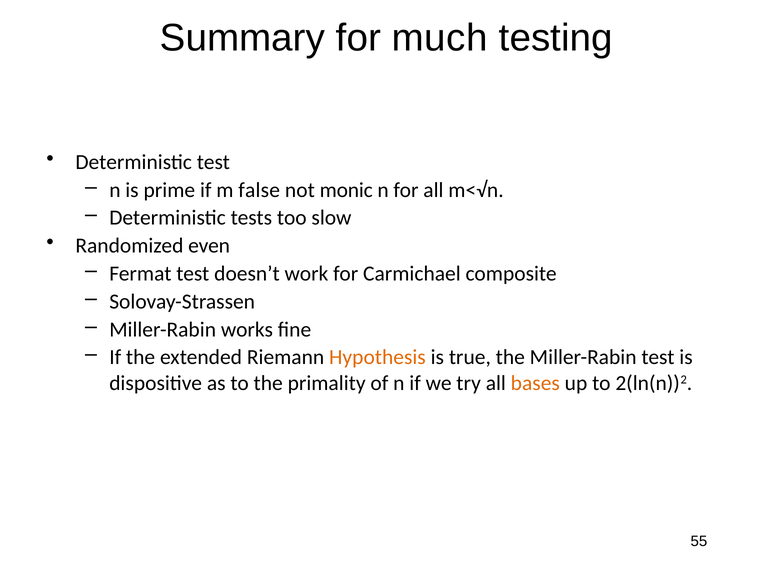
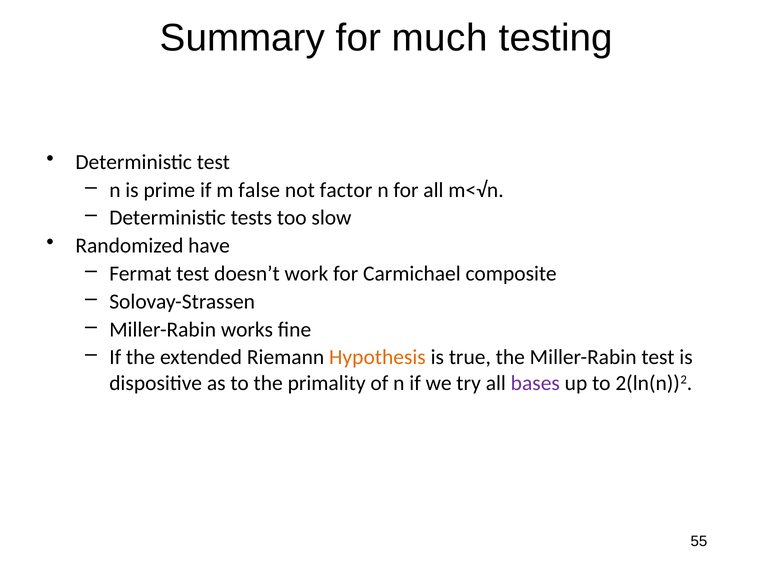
monic: monic -> factor
even: even -> have
bases colour: orange -> purple
